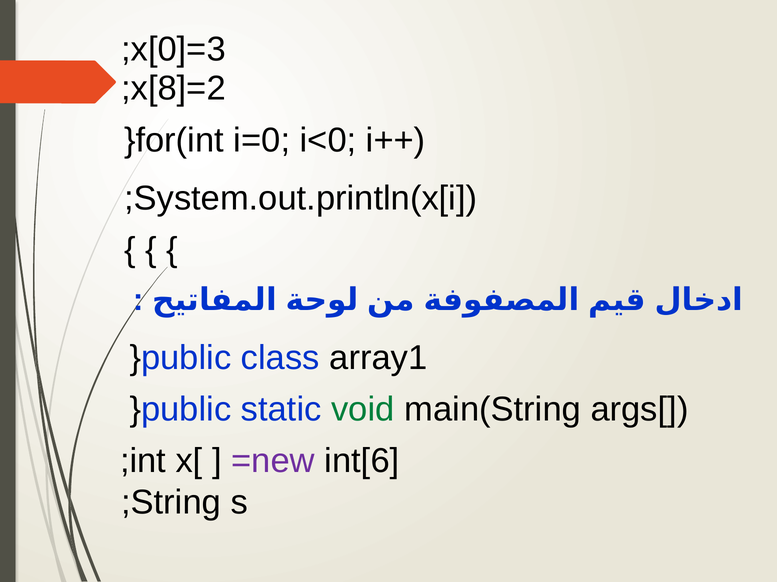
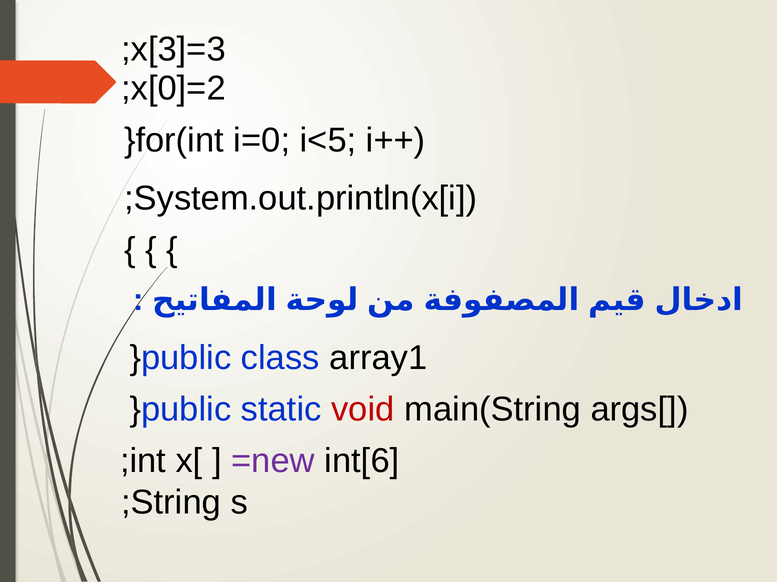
x[0]=3: x[0]=3 -> x[3]=3
x[8]=2: x[8]=2 -> x[0]=2
i<0: i<0 -> i<5
void colour: green -> red
